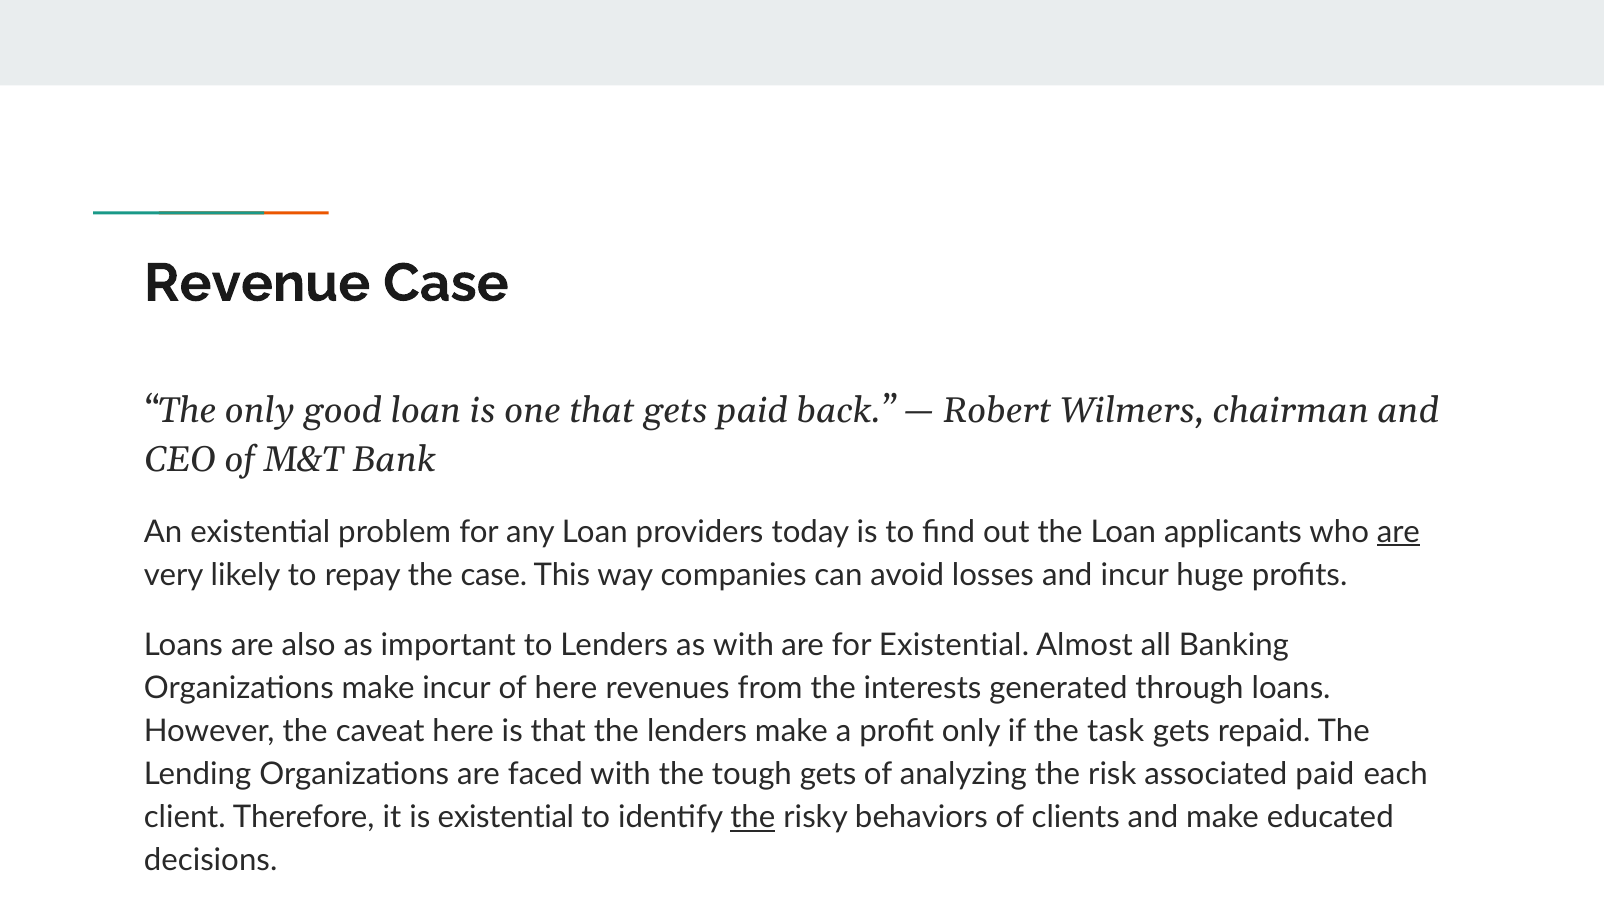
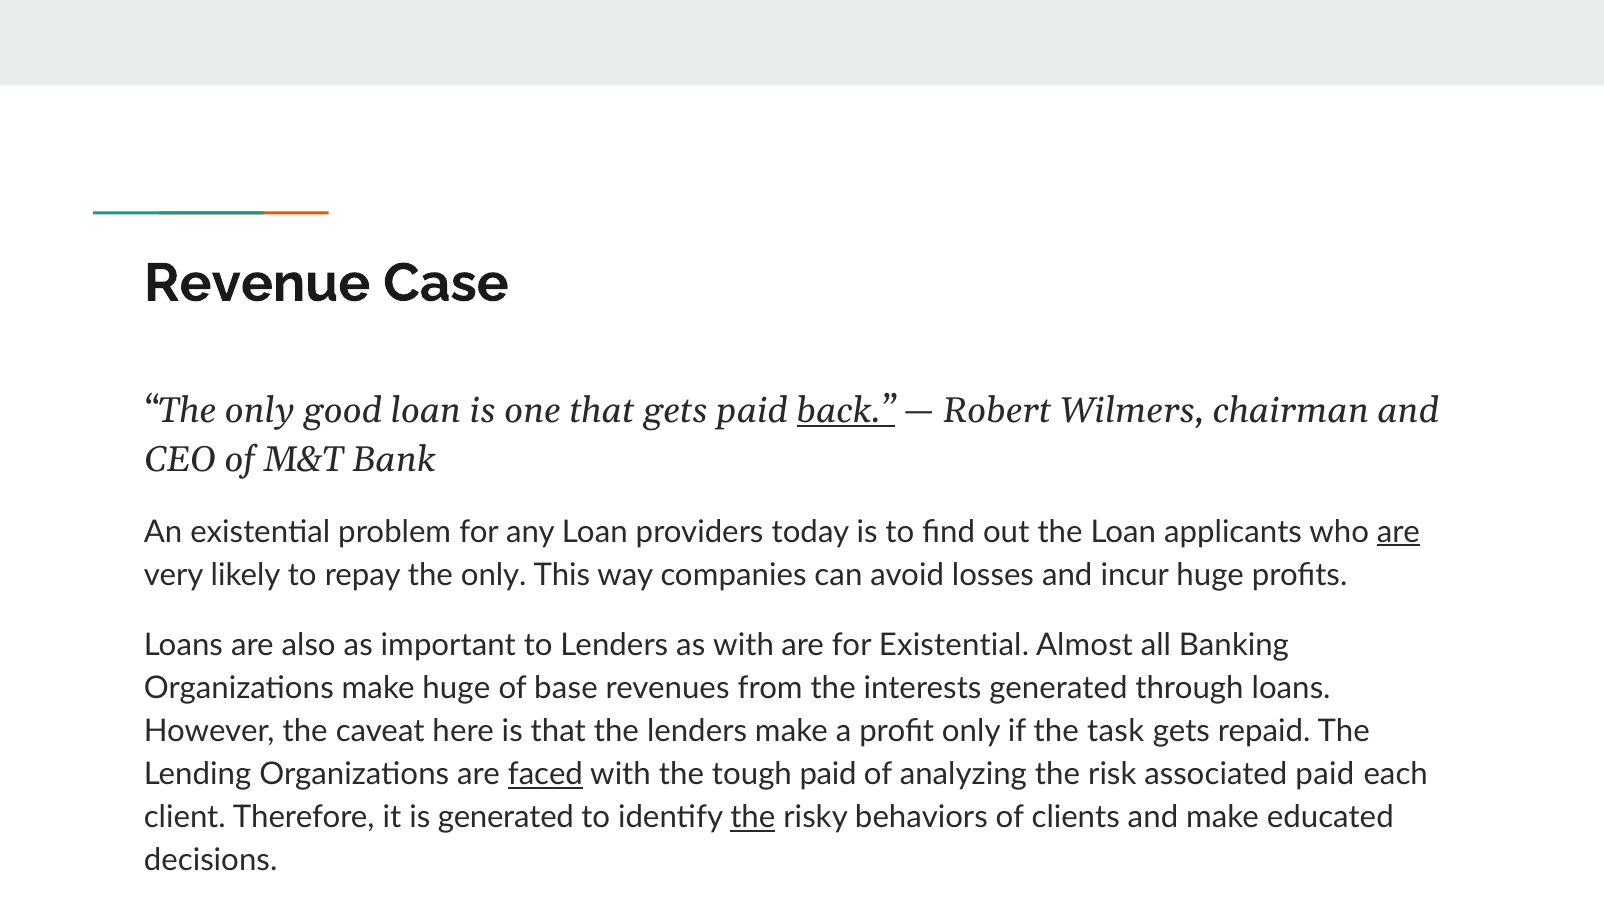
back underline: none -> present
repay the case: case -> only
make incur: incur -> huge
of here: here -> base
faced underline: none -> present
tough gets: gets -> paid
is existential: existential -> generated
